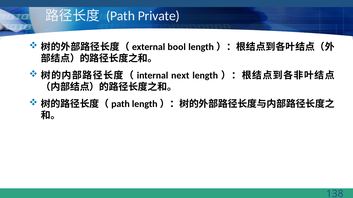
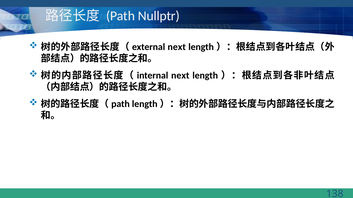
Private: Private -> Nullptr
bool at (177, 47): bool -> next
